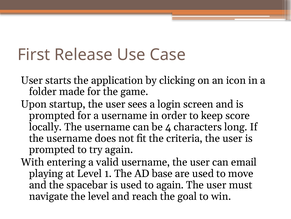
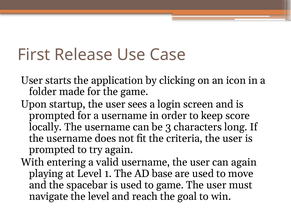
4: 4 -> 3
can email: email -> again
to again: again -> game
